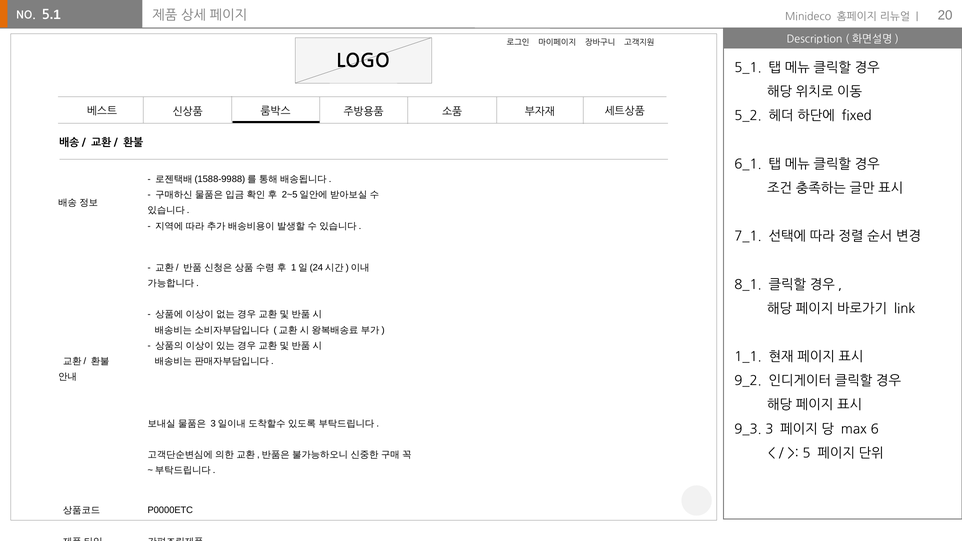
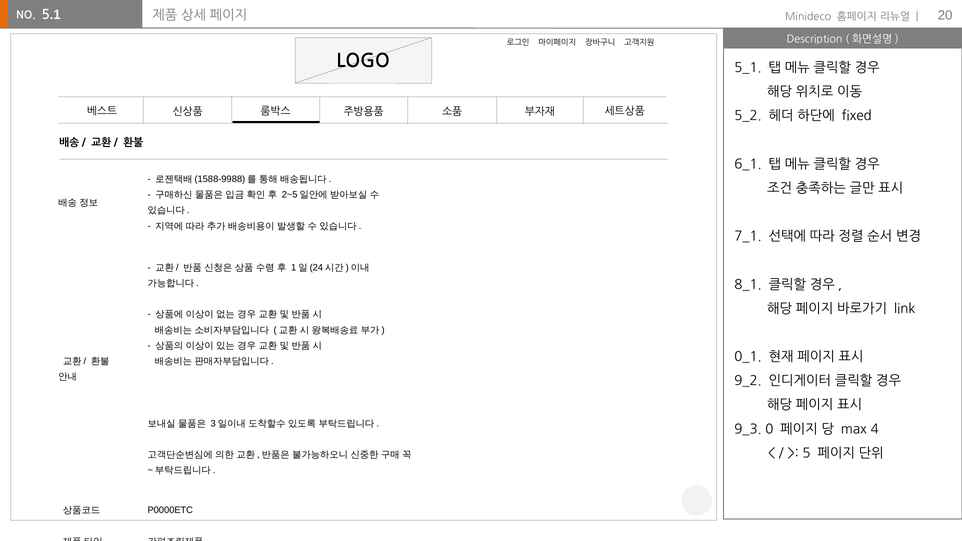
1_1: 1_1 -> 0_1
9_3 3: 3 -> 0
6: 6 -> 4
